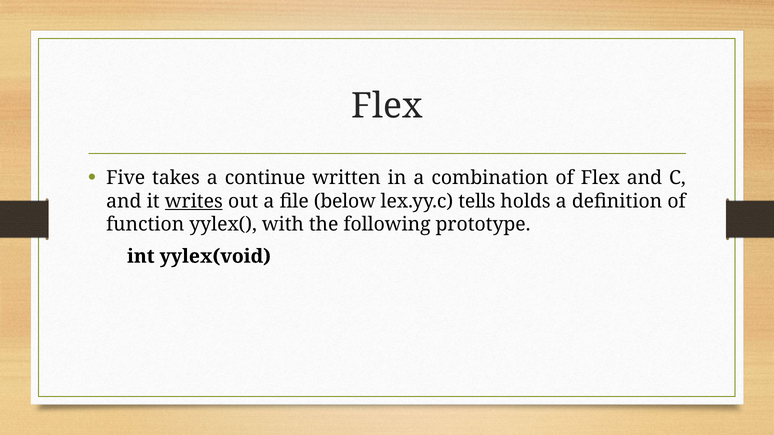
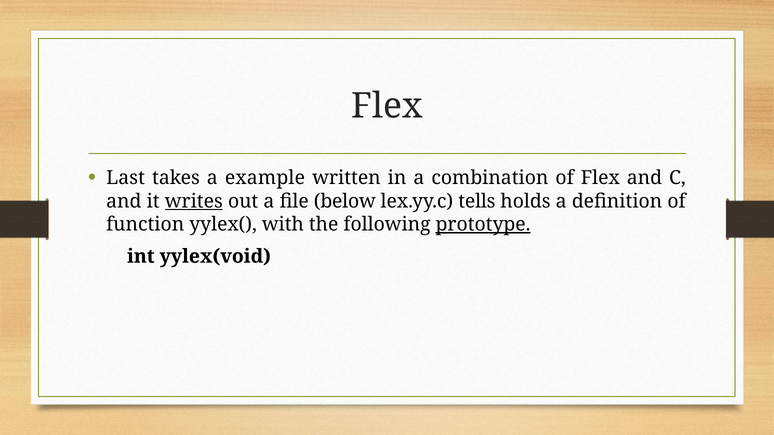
Five: Five -> Last
continue: continue -> example
prototype underline: none -> present
